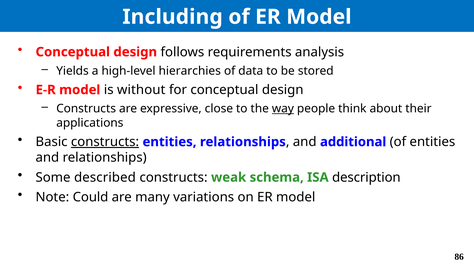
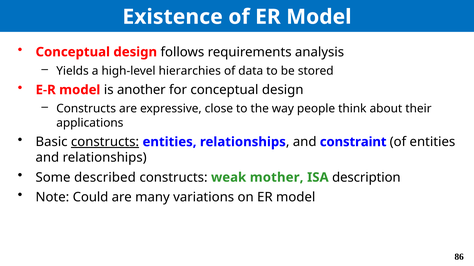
Including: Including -> Existence
without: without -> another
way underline: present -> none
additional: additional -> constraint
schema: schema -> mother
